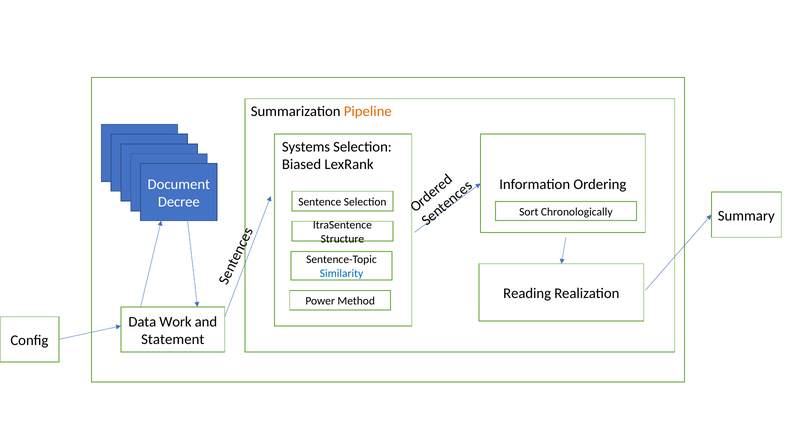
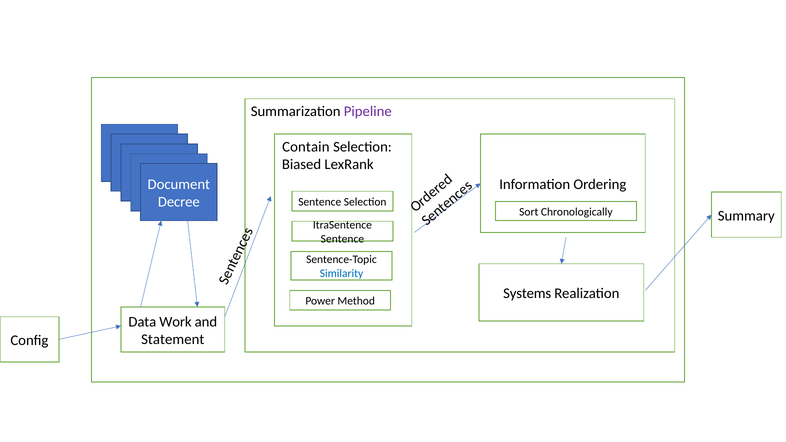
Pipeline colour: orange -> purple
Systems: Systems -> Contain
Structure at (342, 239): Structure -> Sentence
Reading: Reading -> Systems
